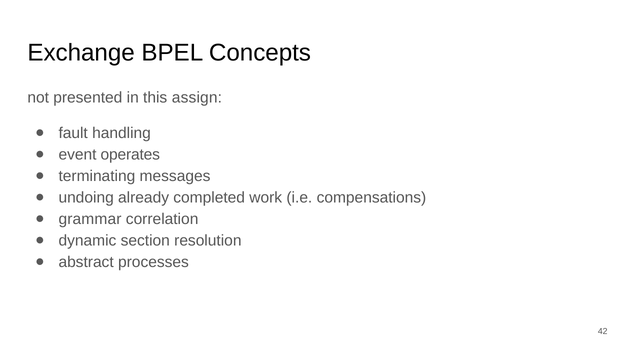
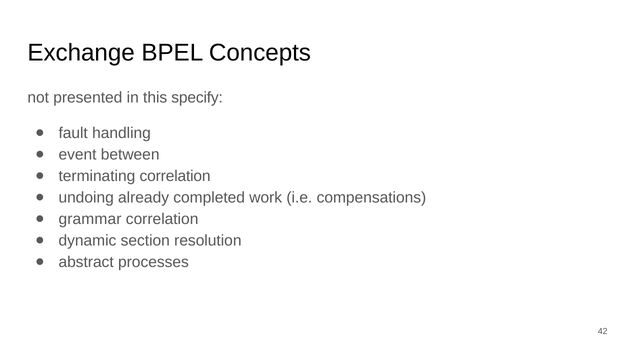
assign: assign -> specify
operates: operates -> between
terminating messages: messages -> correlation
